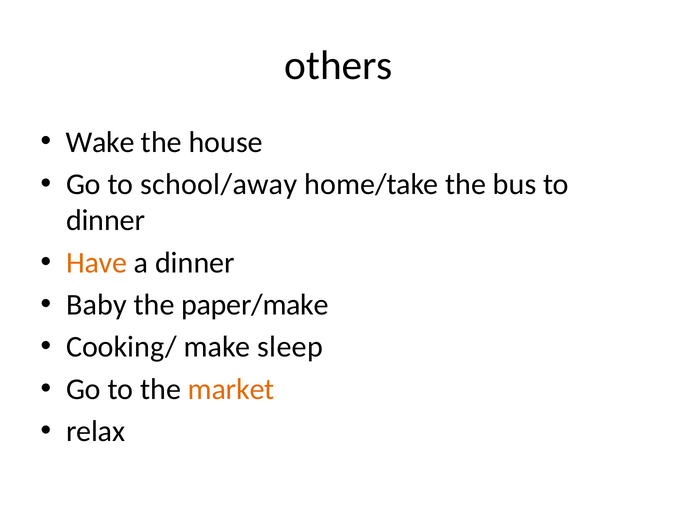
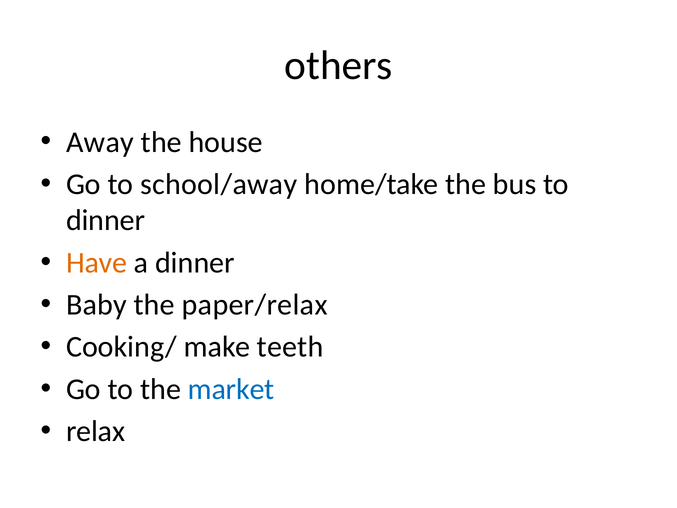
Wake: Wake -> Away
paper/make: paper/make -> paper/relax
sleep: sleep -> teeth
market colour: orange -> blue
